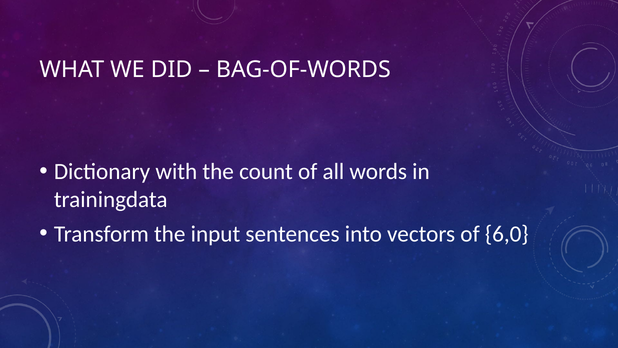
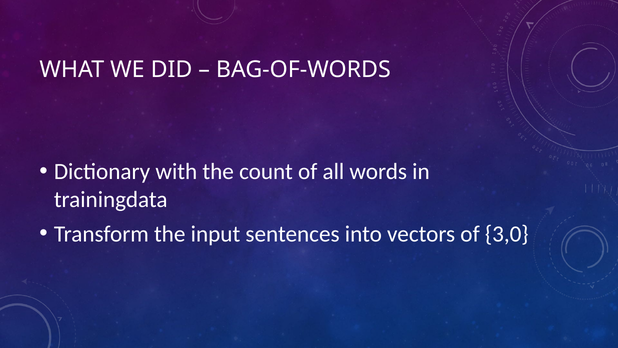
6,0: 6,0 -> 3,0
